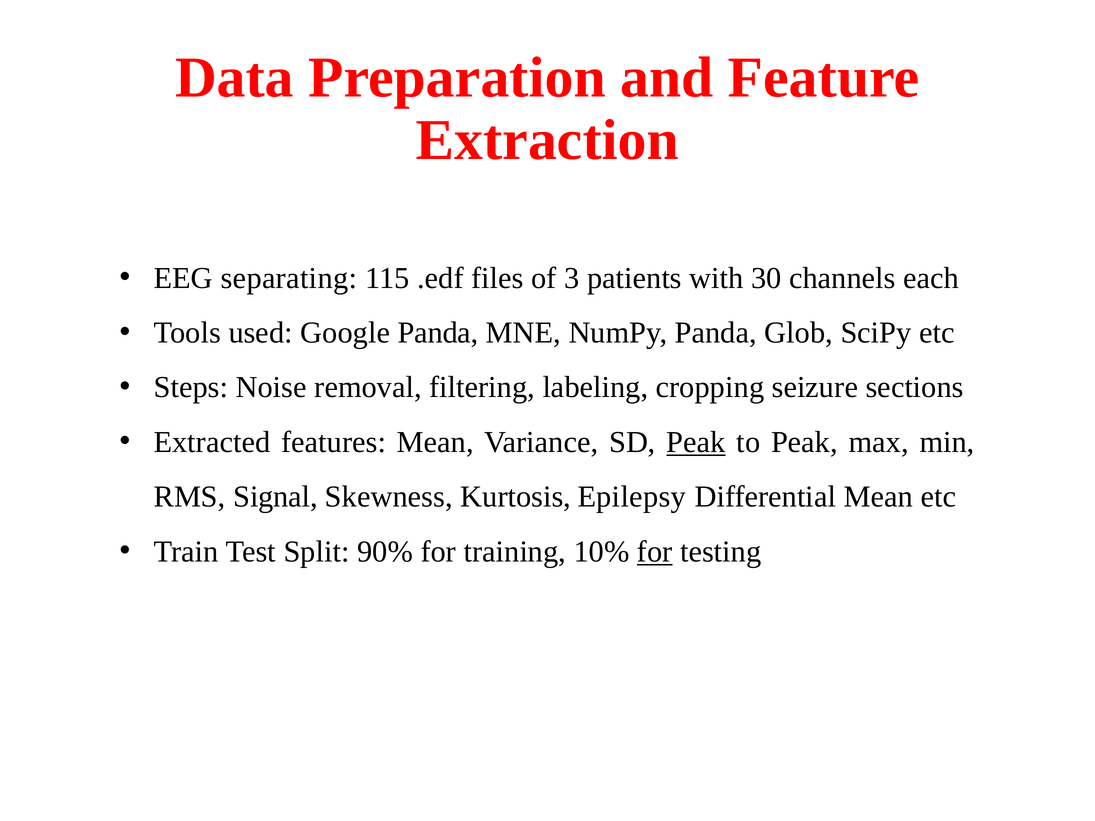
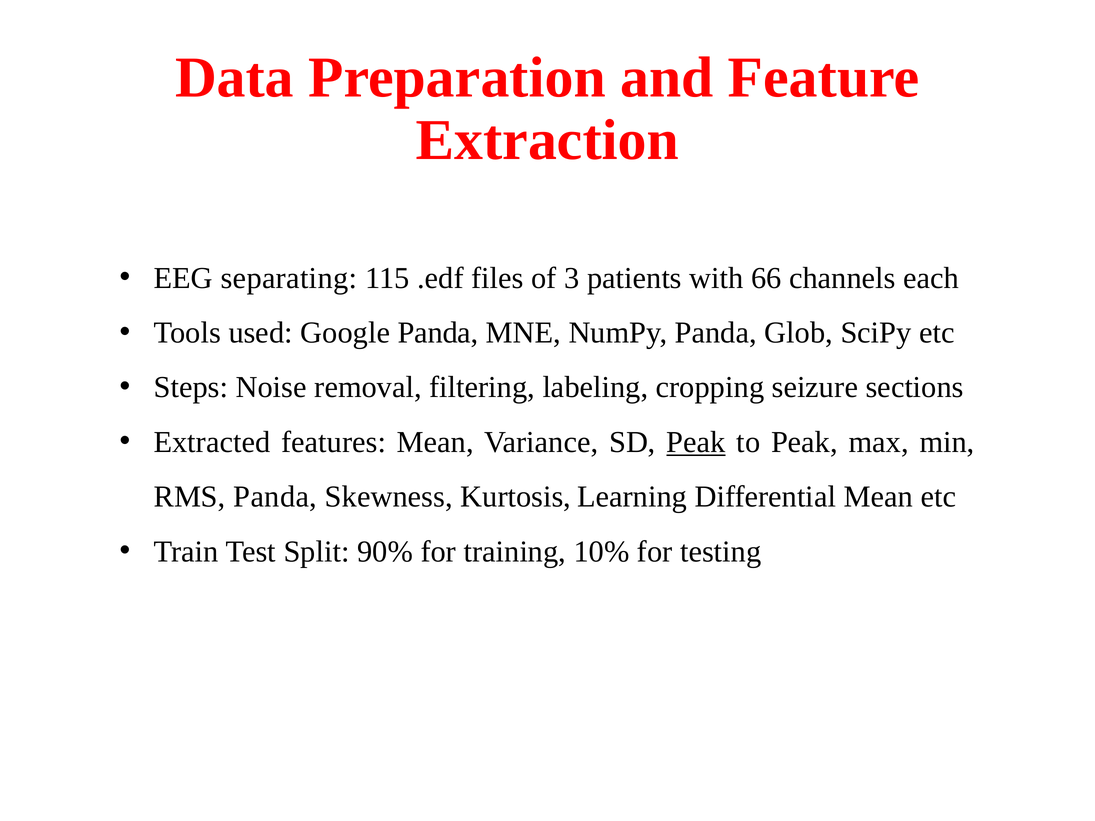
30: 30 -> 66
RMS Signal: Signal -> Panda
Epilepsy: Epilepsy -> Learning
for at (655, 552) underline: present -> none
